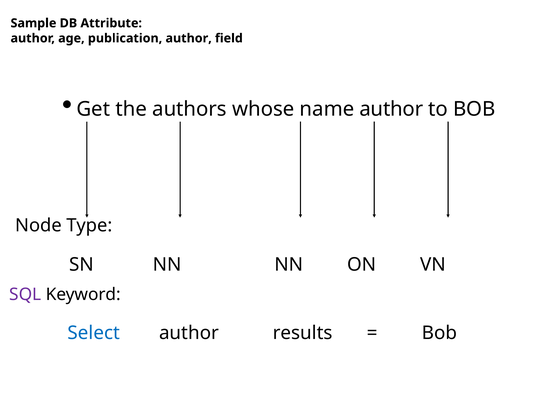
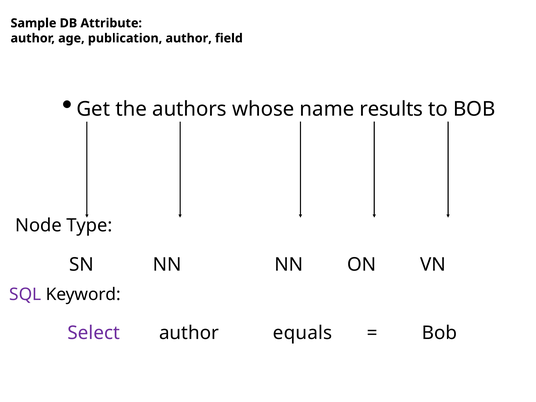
name author: author -> results
Select colour: blue -> purple
results: results -> equals
